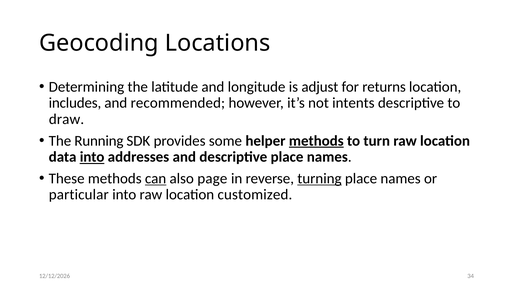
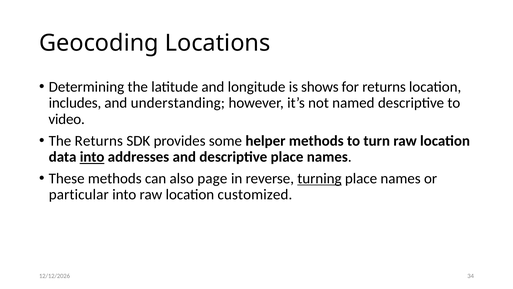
adjust: adjust -> shows
recommended: recommended -> understanding
intents: intents -> named
draw: draw -> video
The Running: Running -> Returns
methods at (316, 141) underline: present -> none
can underline: present -> none
